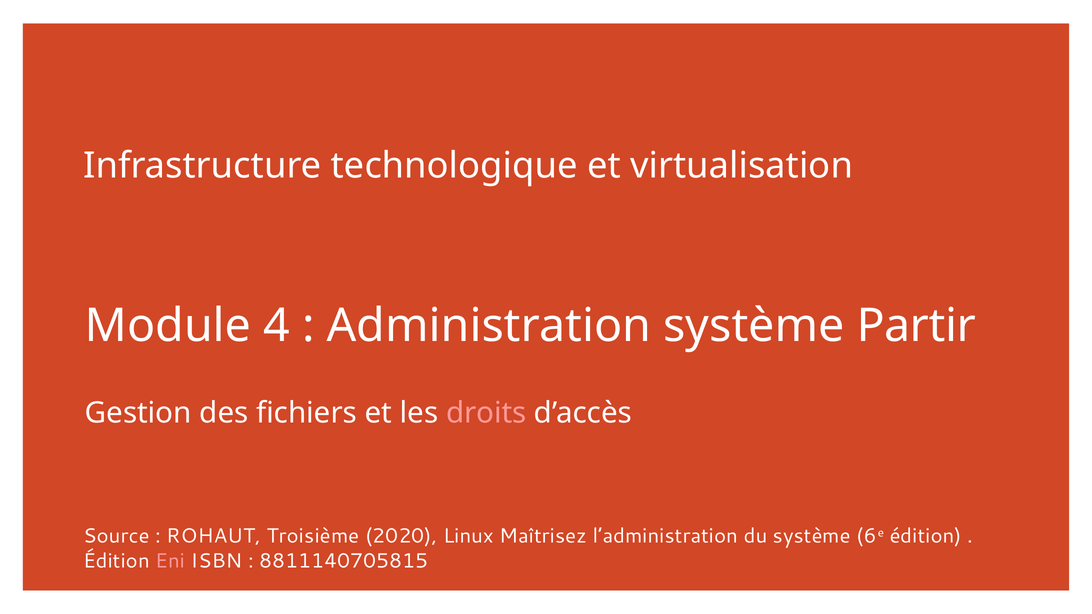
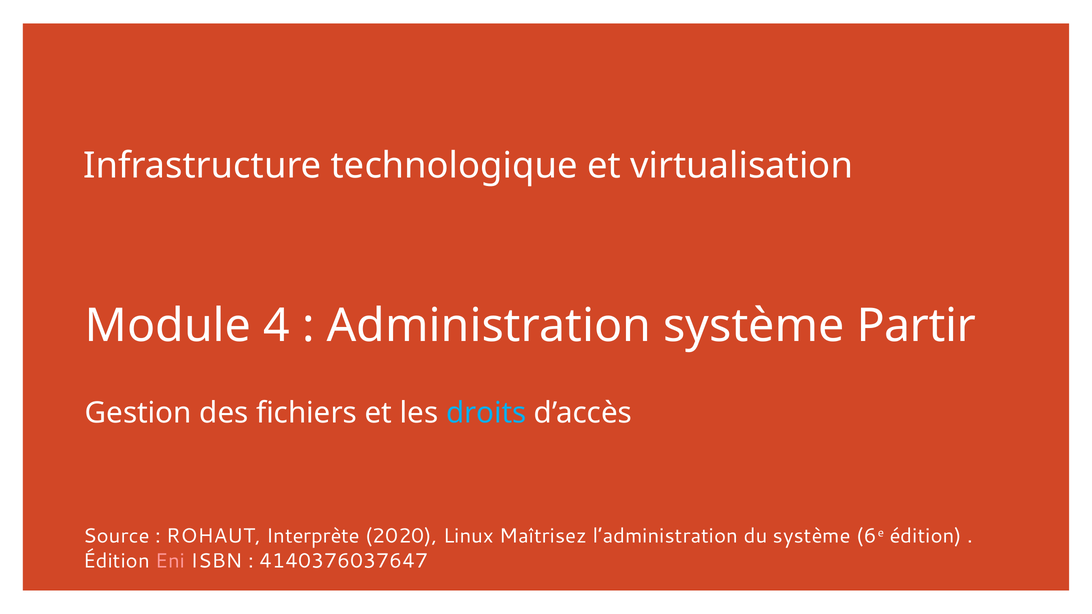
droits colour: pink -> light blue
Troisième: Troisième -> Interprète
8811140705815: 8811140705815 -> 4140376037647
